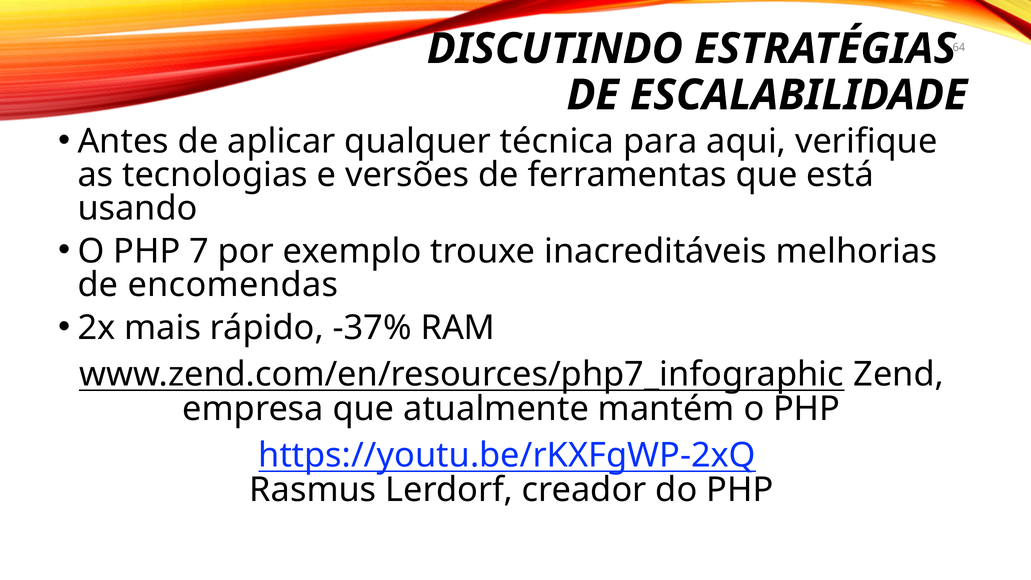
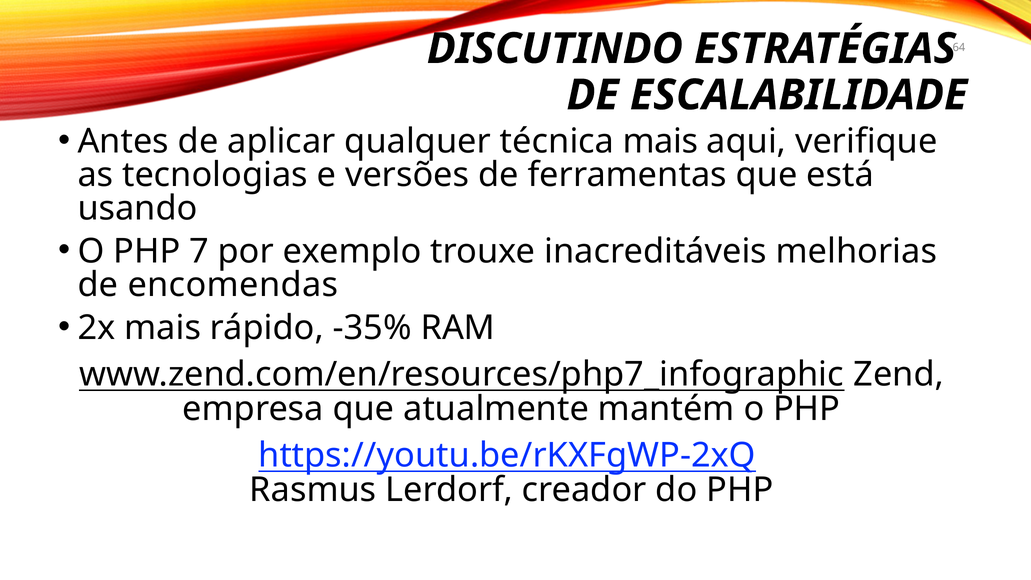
técnica para: para -> mais
-37%: -37% -> -35%
